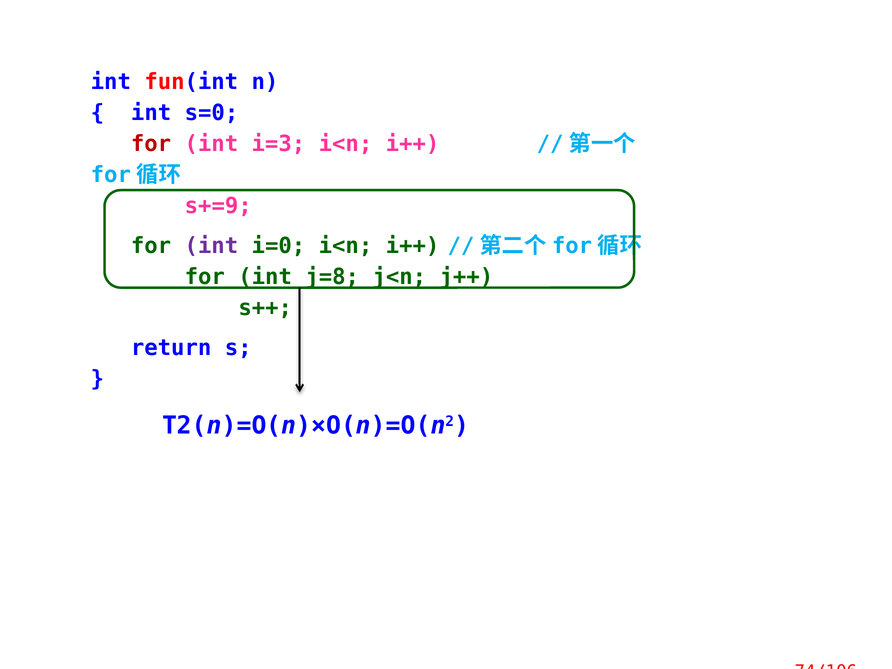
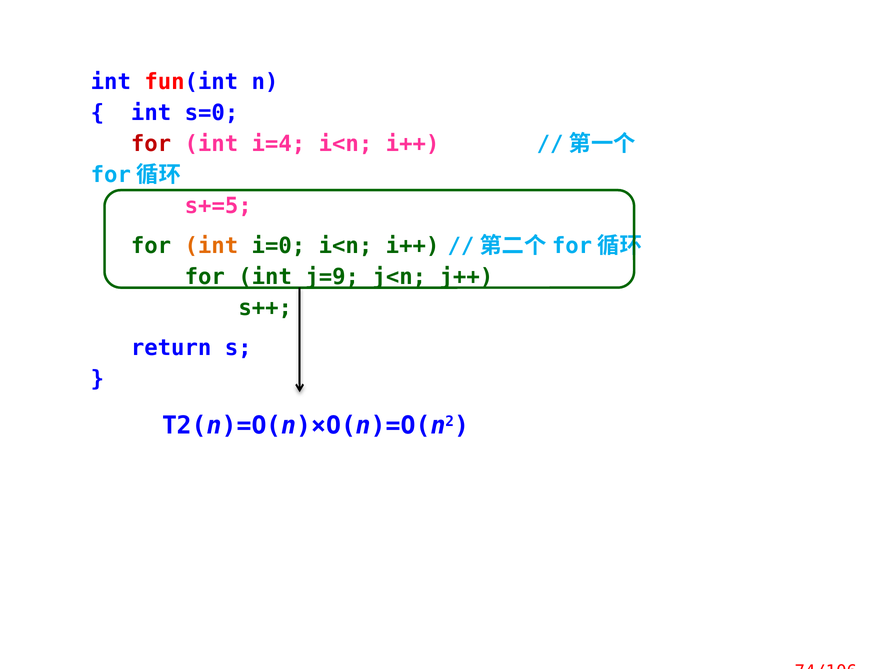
i=3: i=3 -> i=4
s+=9: s+=9 -> s+=5
int at (211, 246) colour: purple -> orange
j=8: j=8 -> j=9
